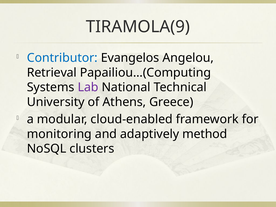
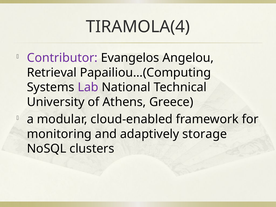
TIRAMOLA(9: TIRAMOLA(9 -> TIRAMOLA(4
Contributor colour: blue -> purple
method: method -> storage
